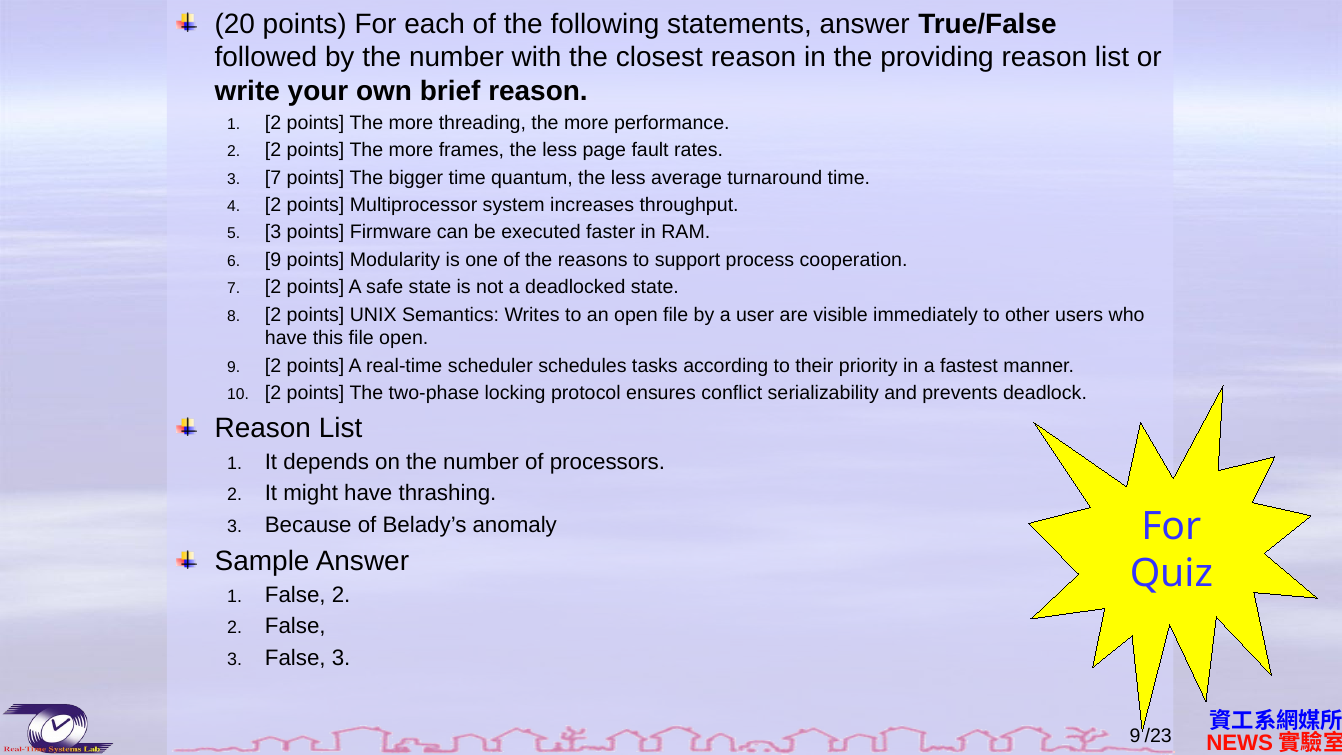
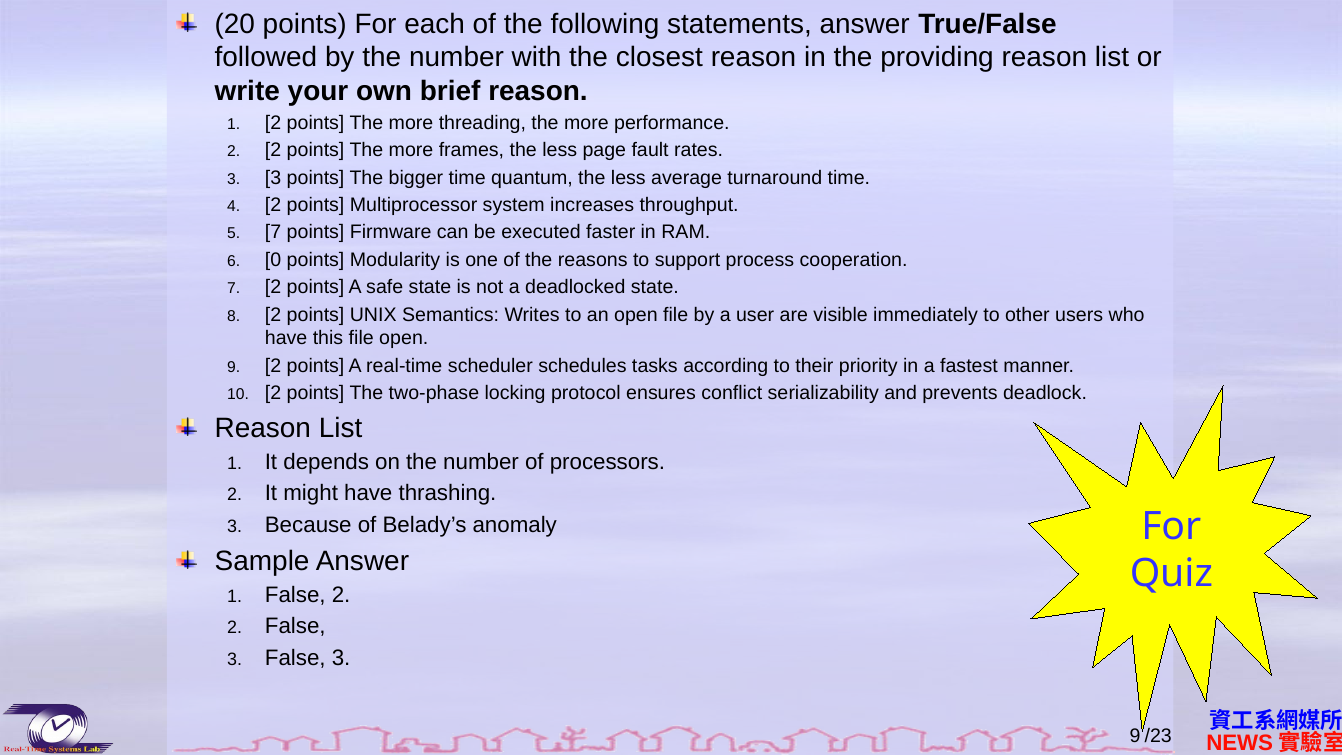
3 7: 7 -> 3
3 at (273, 232): 3 -> 7
9 at (273, 260): 9 -> 0
